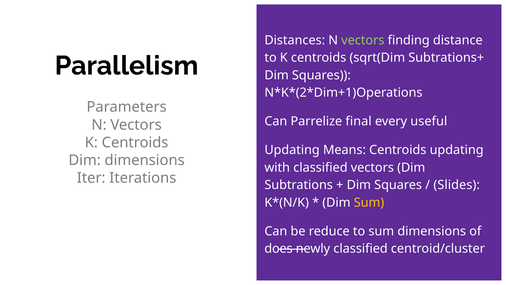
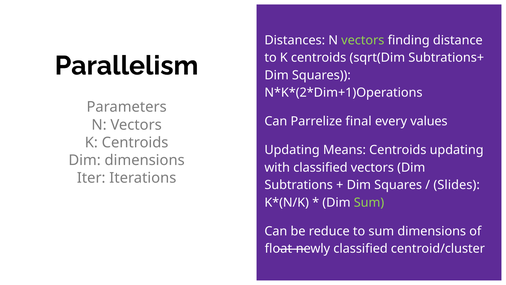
useful: useful -> values
Sum at (369, 202) colour: yellow -> light green
does: does -> float
